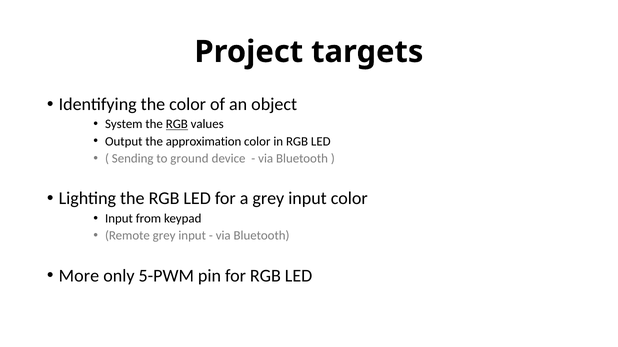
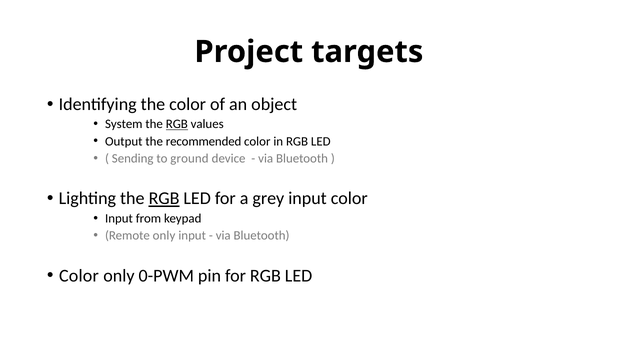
approximation: approximation -> recommended
RGB at (164, 199) underline: none -> present
Remote grey: grey -> only
More at (79, 276): More -> Color
5-PWM: 5-PWM -> 0-PWM
